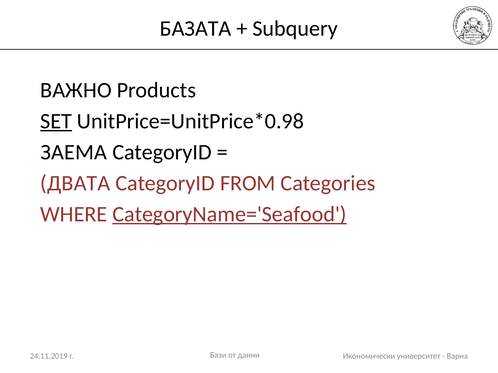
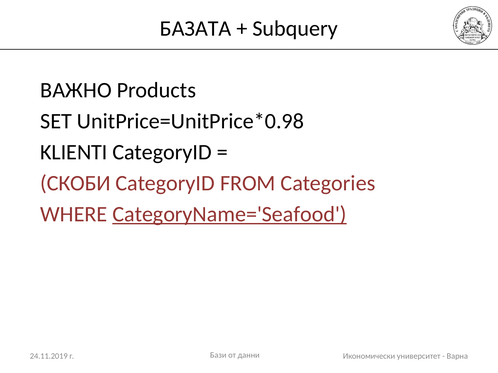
SET underline: present -> none
ЗАЕМА: ЗАЕМА -> KLIENTI
ДВАТА: ДВАТА -> СКОБИ
